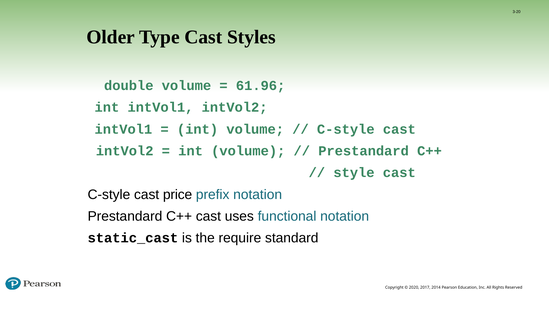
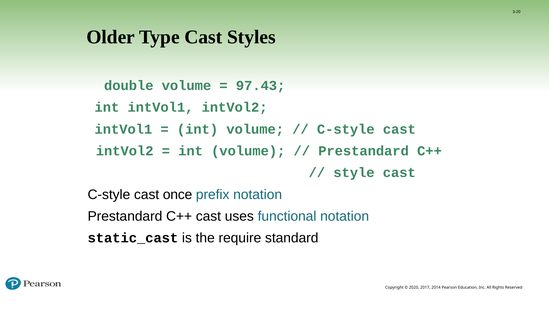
61.96: 61.96 -> 97.43
price: price -> once
